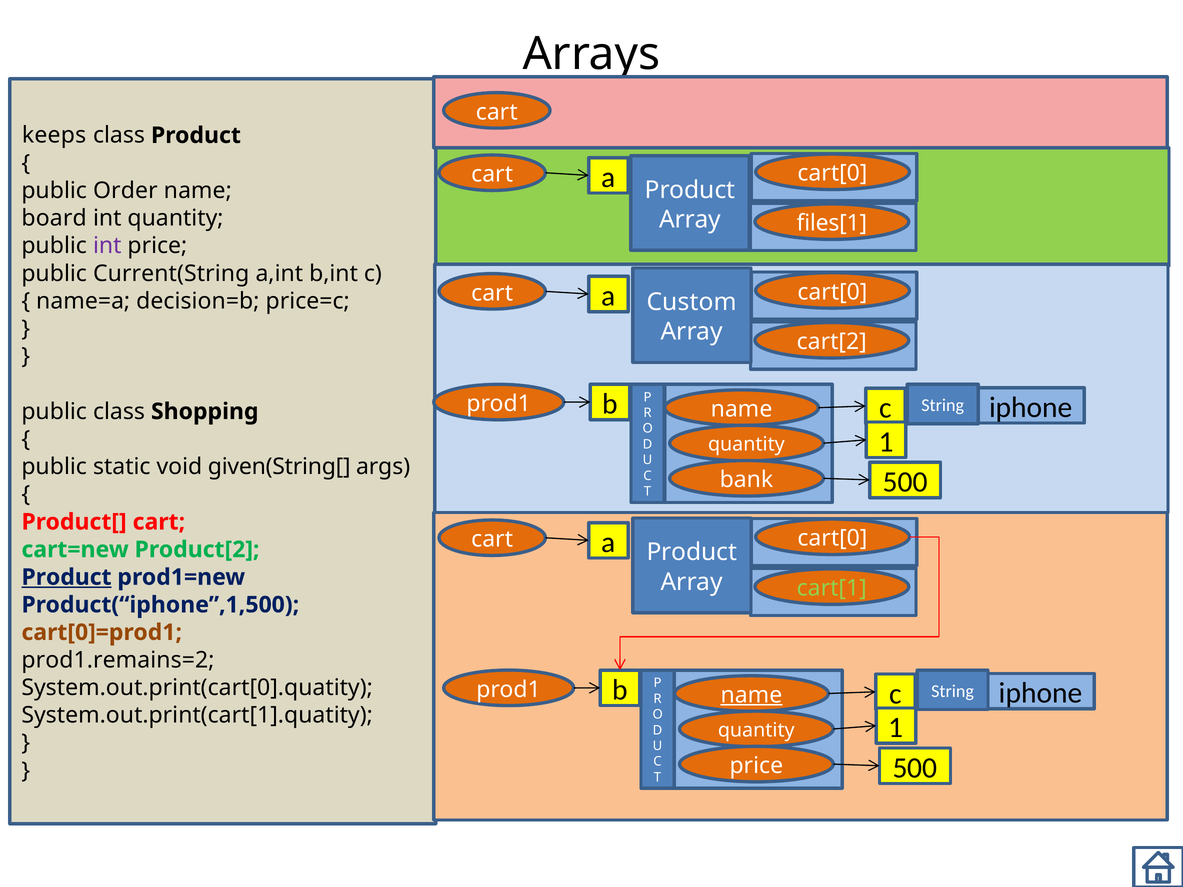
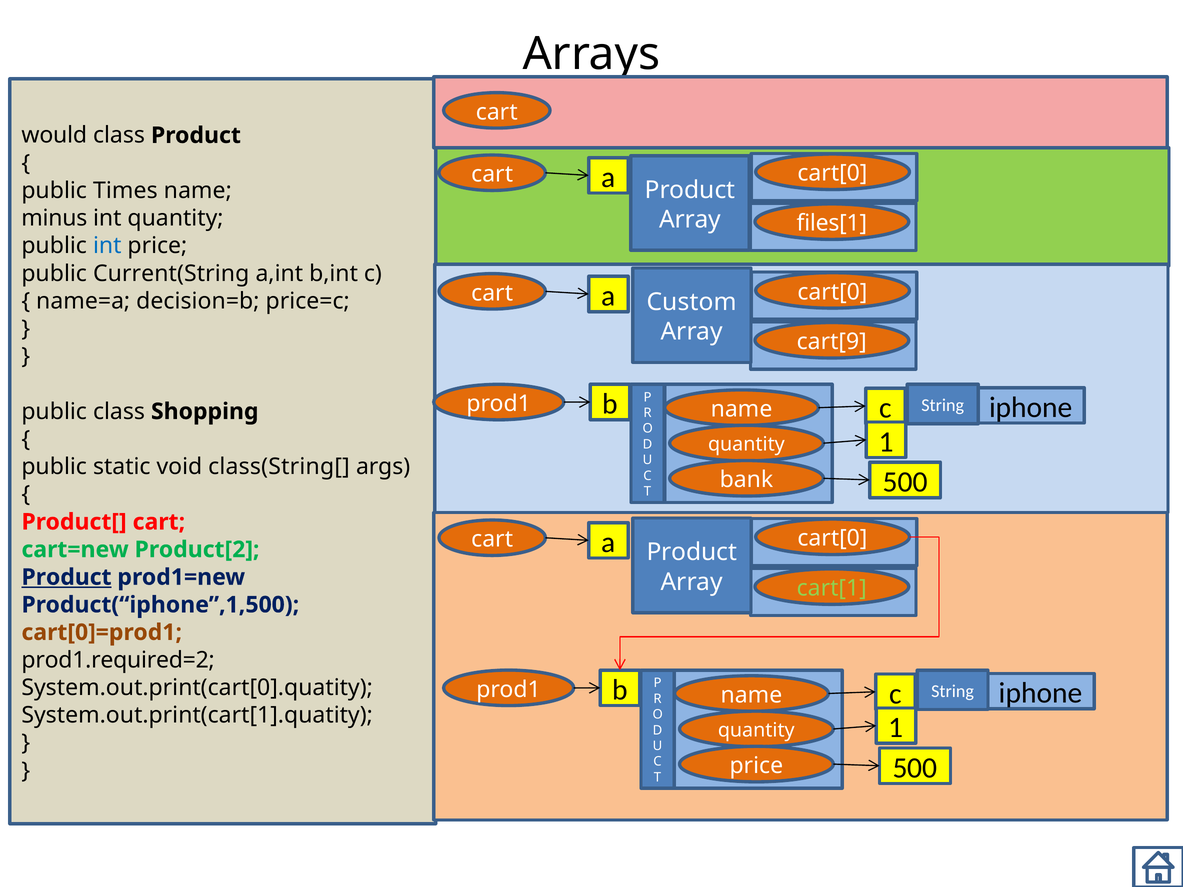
keeps: keeps -> would
Order: Order -> Times
board: board -> minus
int at (107, 246) colour: purple -> blue
cart[2: cart[2 -> cart[9
given(String[: given(String[ -> class(String[
prod1.remains=2: prod1.remains=2 -> prod1.required=2
name at (751, 695) underline: present -> none
